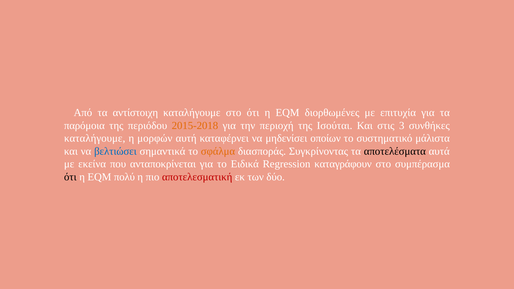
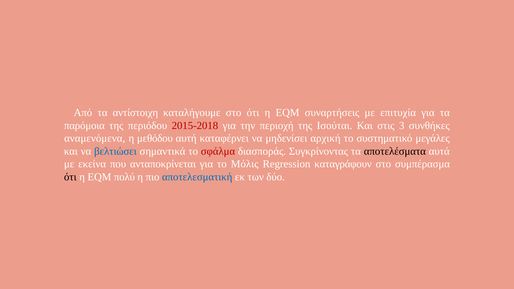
διορθωμένες: διορθωμένες -> συναρτήσεις
2015-2018 colour: orange -> red
καταλήγουμε at (95, 138): καταλήγουμε -> αναμενόμενα
μορφών: μορφών -> μεθόδου
οποίων: οποίων -> αρχική
μάλιστα: μάλιστα -> μεγάλες
σφάλμα colour: orange -> red
Ειδικά: Ειδικά -> Μόλις
αποτελεσματική colour: red -> blue
